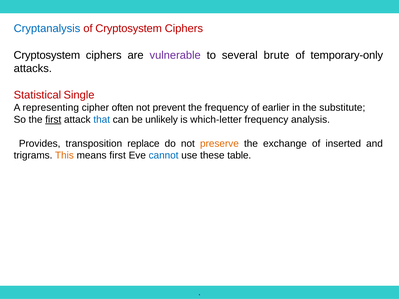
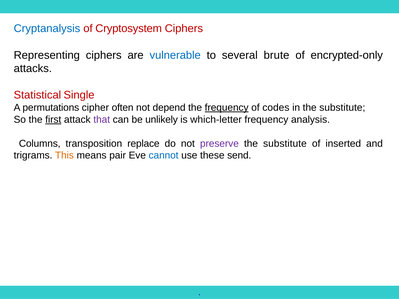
Cryptosystem at (47, 55): Cryptosystem -> Representing
vulnerable colour: purple -> blue
temporary-only: temporary-only -> encrypted-only
representing: representing -> permutations
prevent: prevent -> depend
frequency at (227, 108) underline: none -> present
earlier: earlier -> codes
that colour: blue -> purple
Provides: Provides -> Columns
preserve colour: orange -> purple
exchange at (285, 144): exchange -> substitute
means first: first -> pair
table: table -> send
